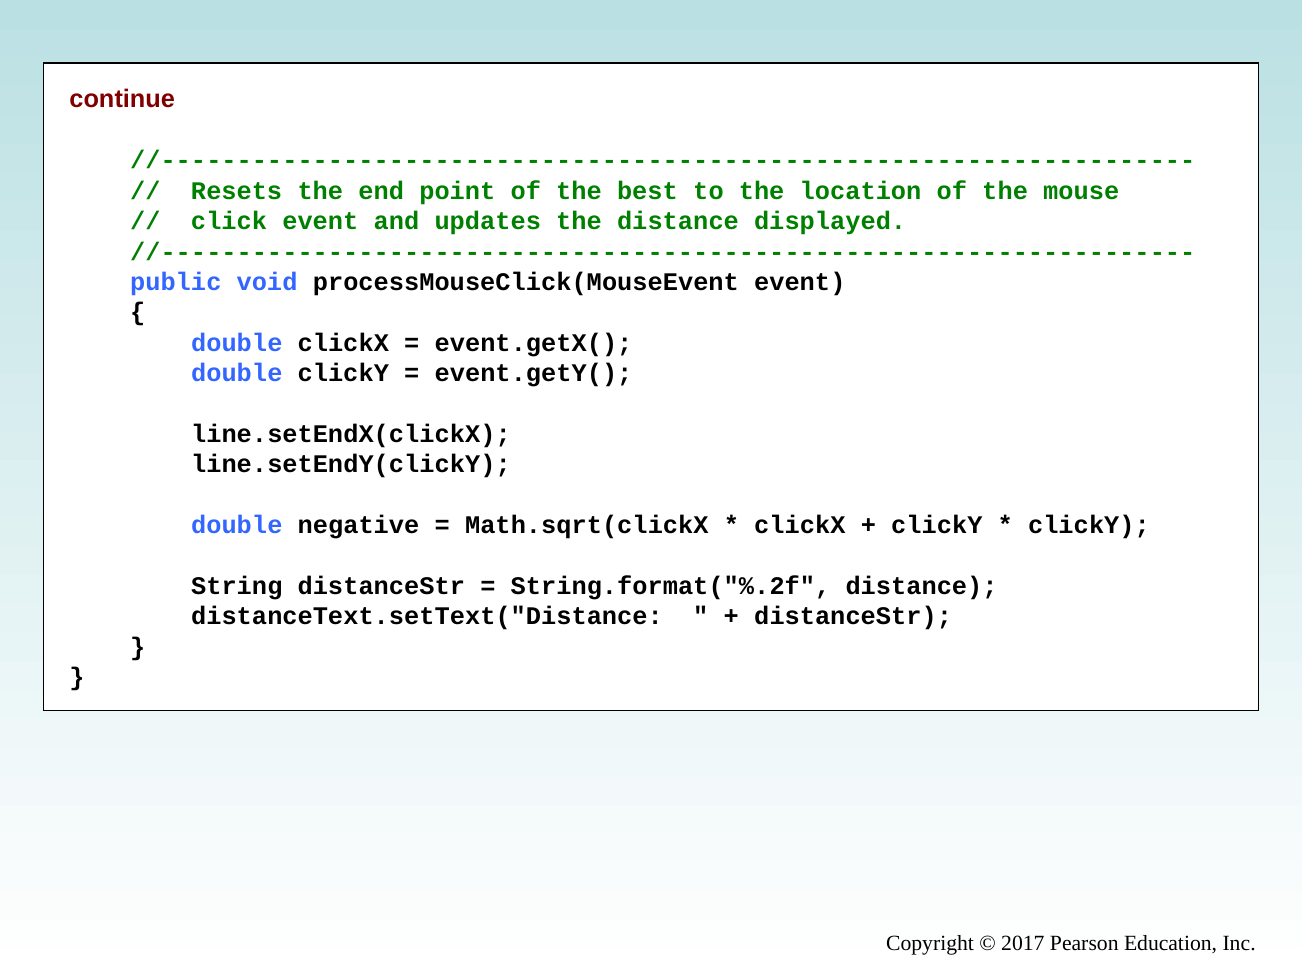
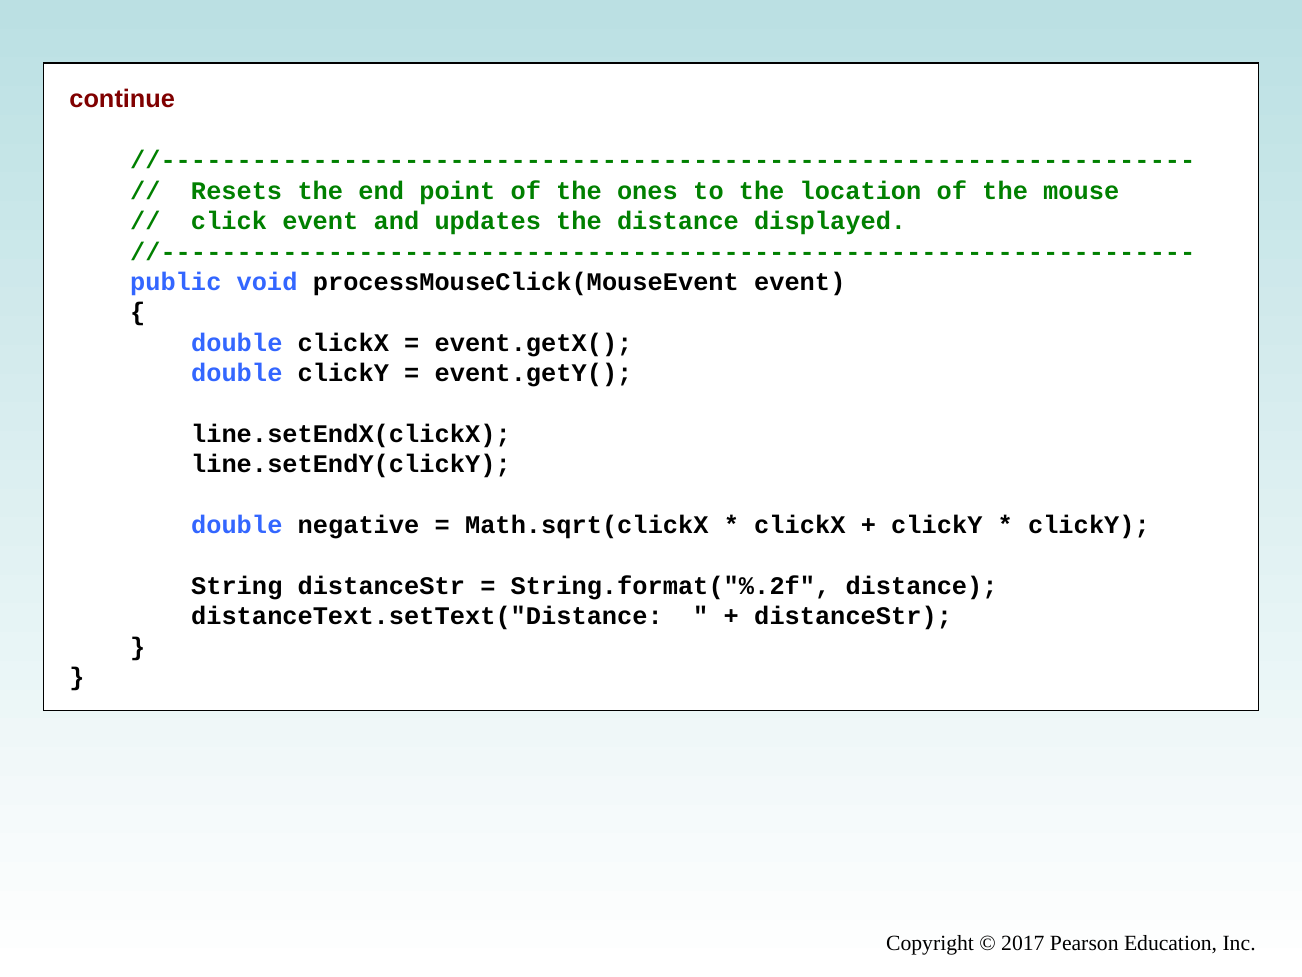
best: best -> ones
